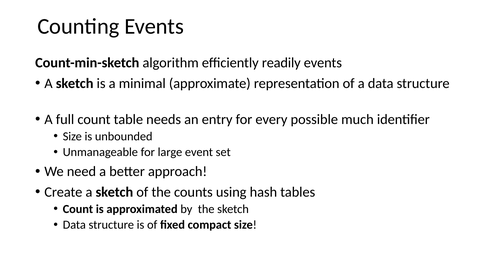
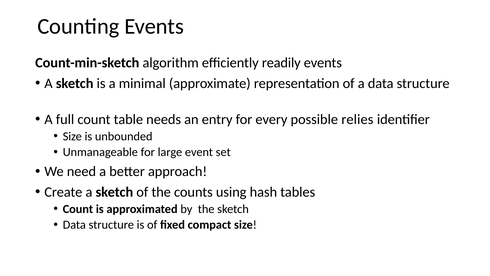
much: much -> relies
